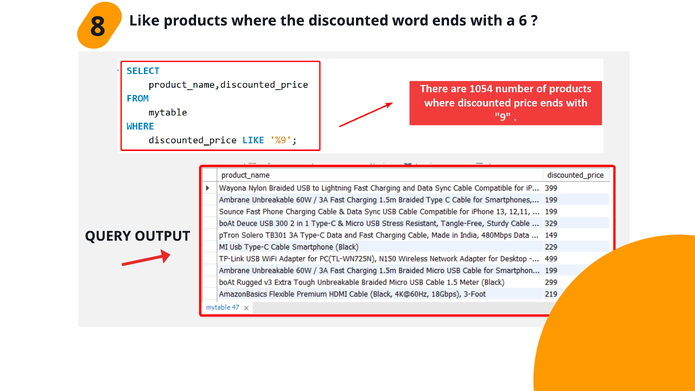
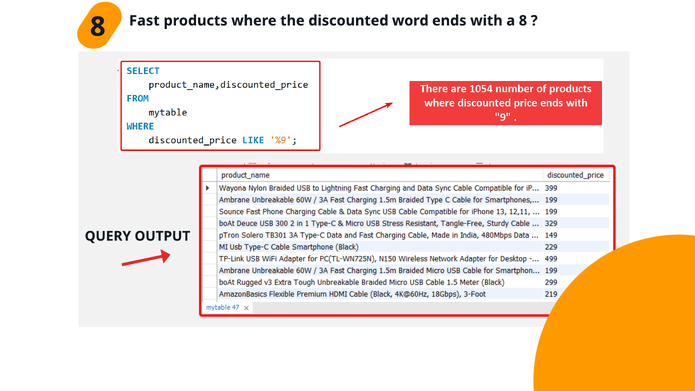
Like: Like -> Fast
a 6: 6 -> 8
